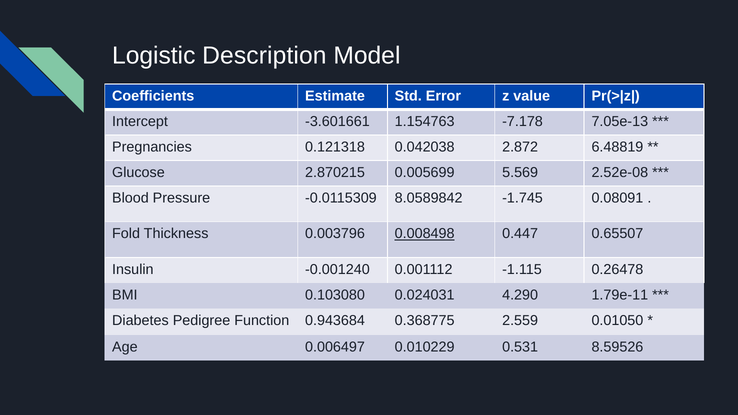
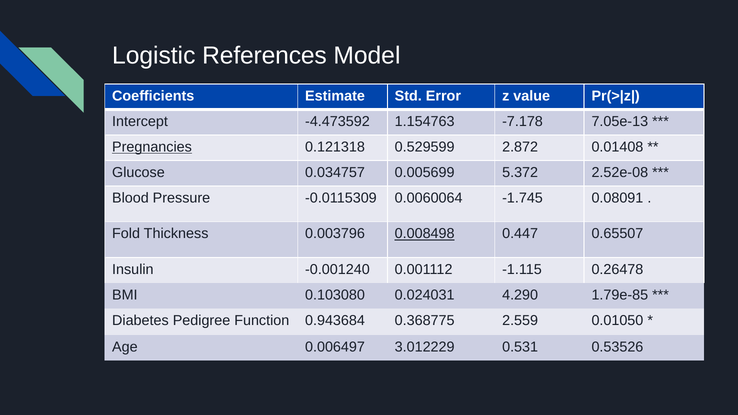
Description: Description -> References
-3.601661: -3.601661 -> -4.473592
Pregnancies underline: none -> present
0.042038: 0.042038 -> 0.529599
6.48819: 6.48819 -> 0.01408
2.870215: 2.870215 -> 0.034757
5.569: 5.569 -> 5.372
8.0589842: 8.0589842 -> 0.0060064
1.79e-11: 1.79e-11 -> 1.79e-85
0.010229: 0.010229 -> 3.012229
8.59526: 8.59526 -> 0.53526
